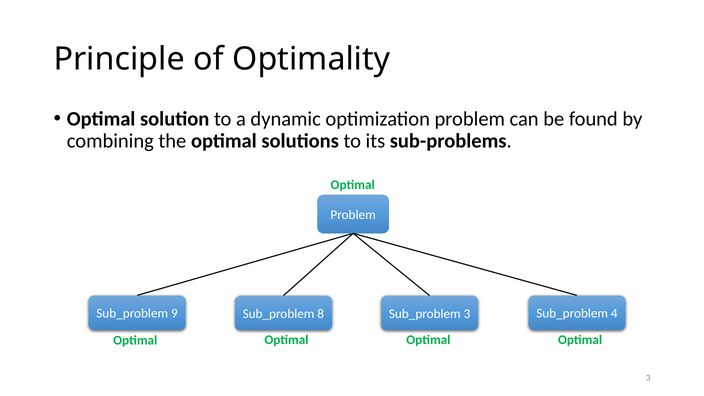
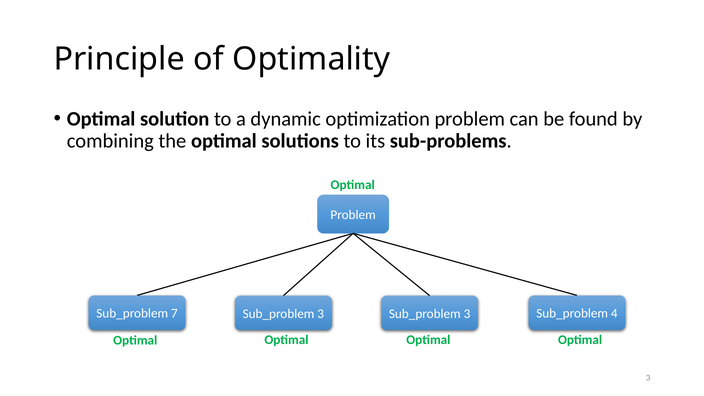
9: 9 -> 7
8 at (321, 314): 8 -> 3
